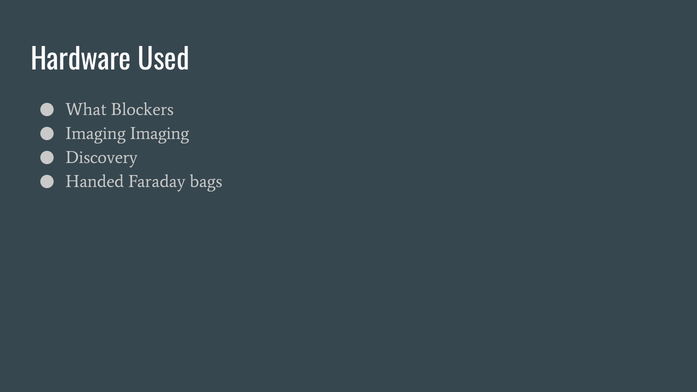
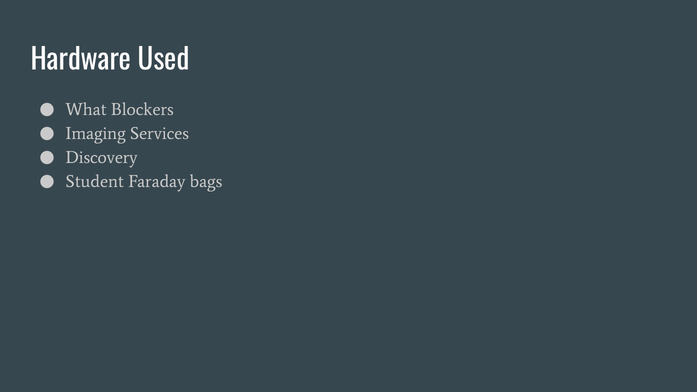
Imaging Imaging: Imaging -> Services
Handed: Handed -> Student
